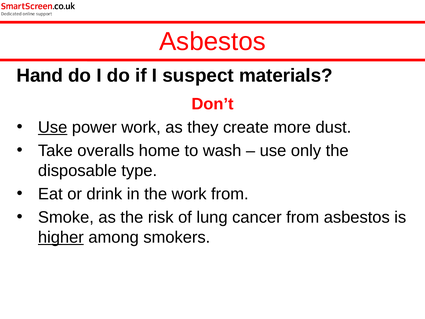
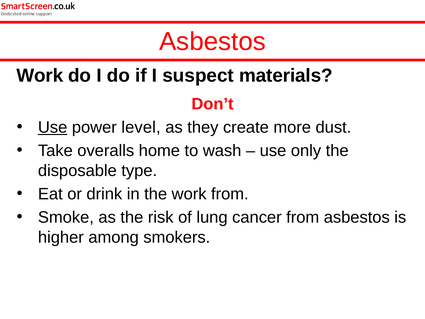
Hand at (40, 76): Hand -> Work
power work: work -> level
higher underline: present -> none
